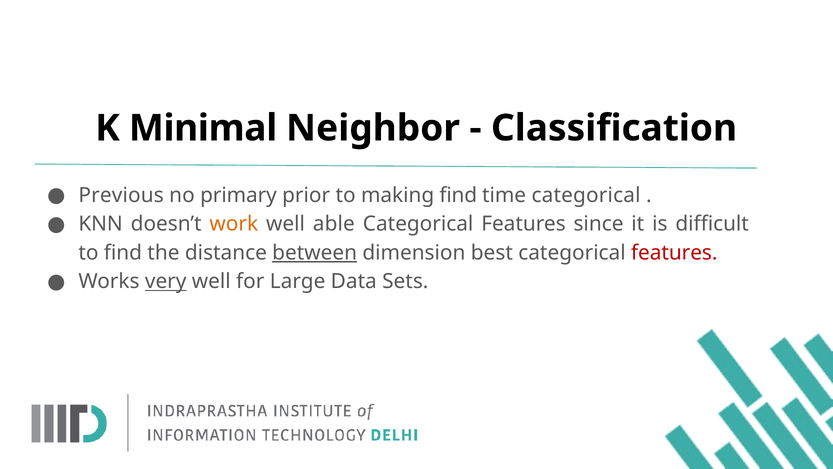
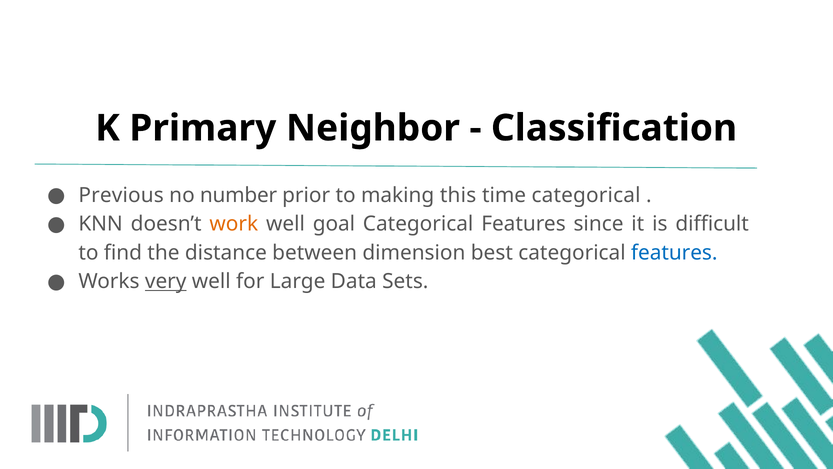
Minimal: Minimal -> Primary
primary: primary -> number
making find: find -> this
able: able -> goal
between underline: present -> none
features at (674, 252) colour: red -> blue
